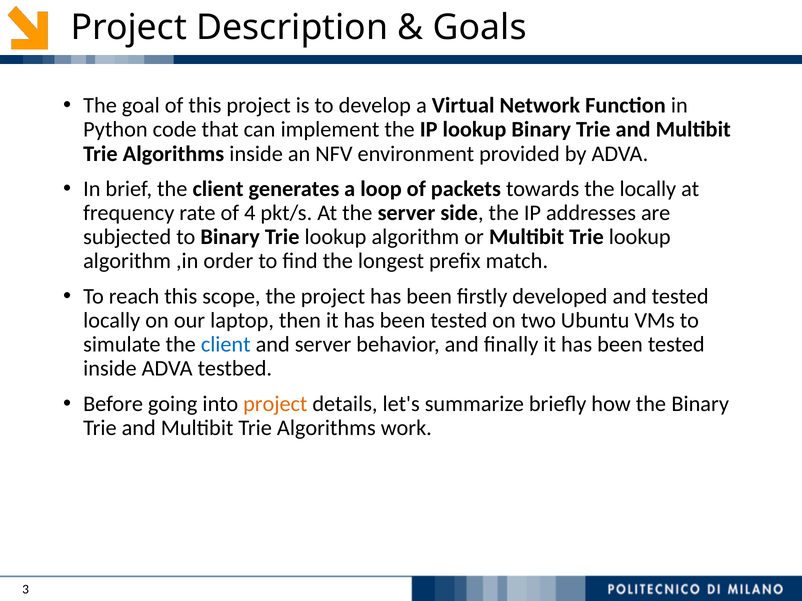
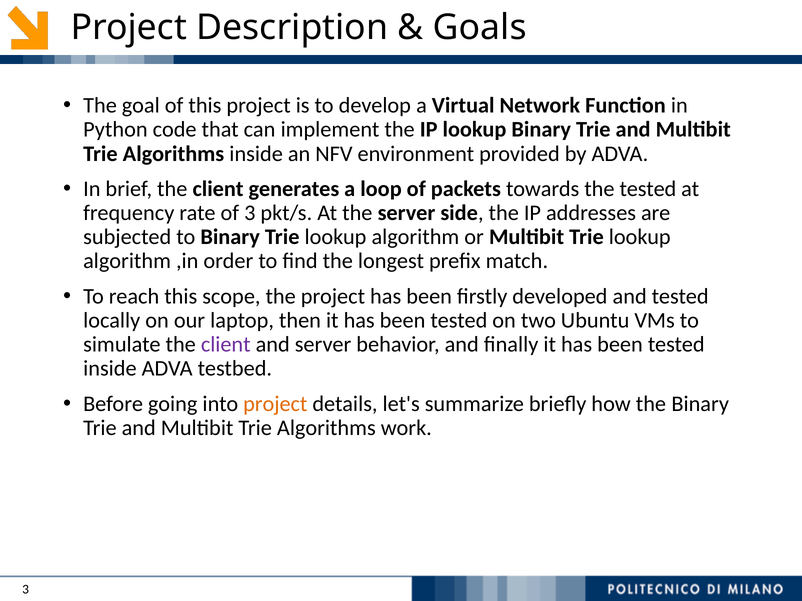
the locally: locally -> tested
of 4: 4 -> 3
client at (226, 345) colour: blue -> purple
